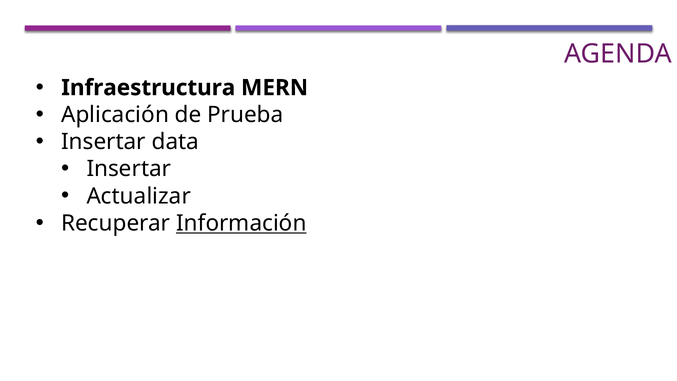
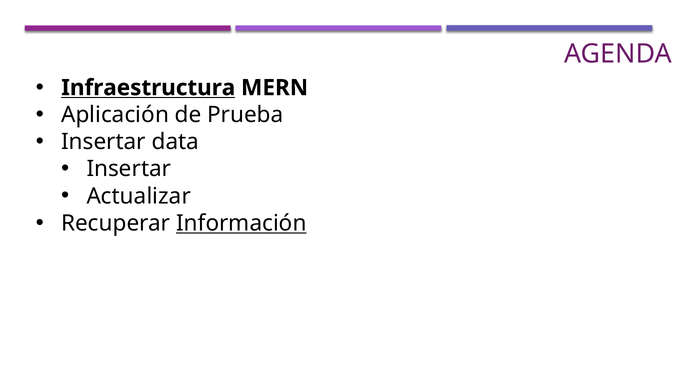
Infraestructura underline: none -> present
